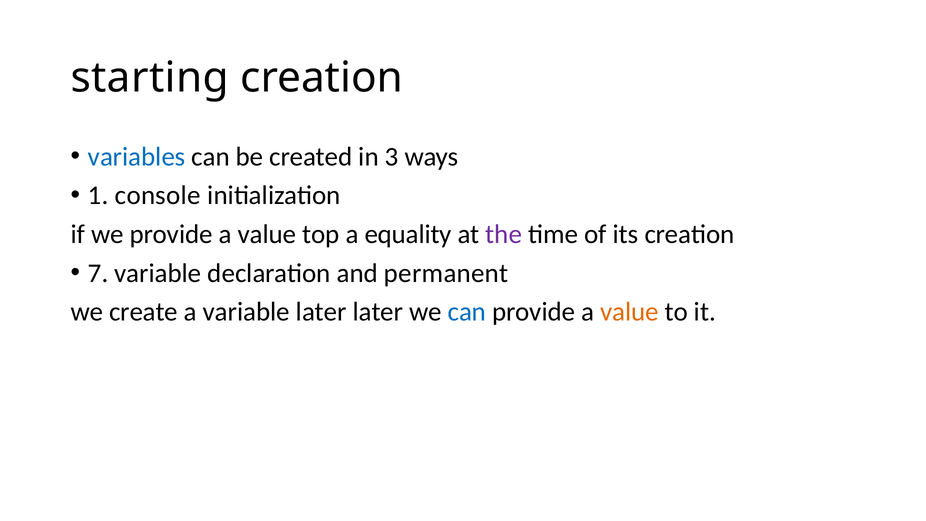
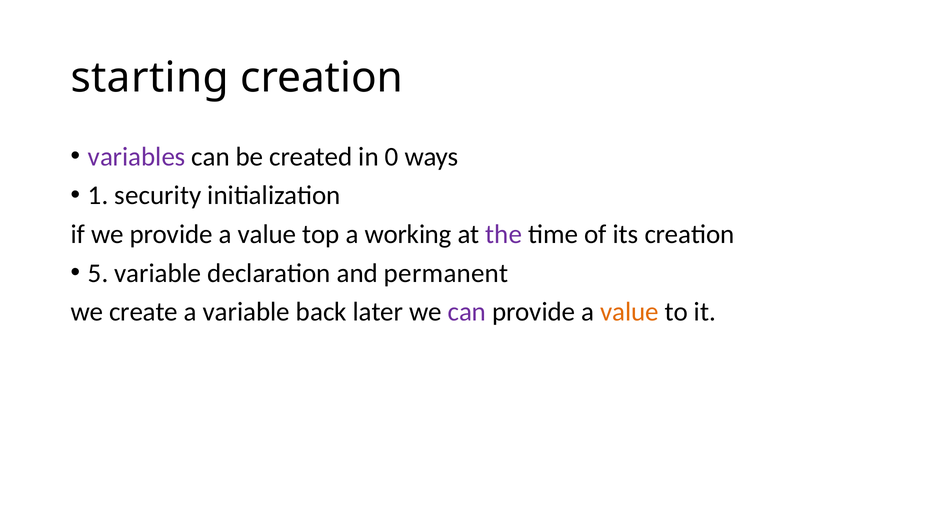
variables colour: blue -> purple
3: 3 -> 0
console: console -> security
equality: equality -> working
7: 7 -> 5
variable later: later -> back
can at (467, 312) colour: blue -> purple
